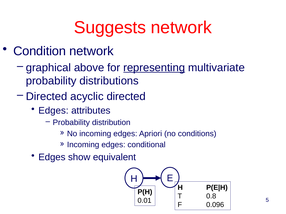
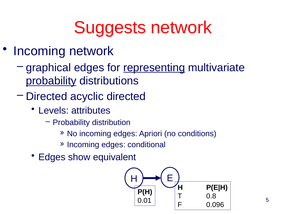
Condition at (40, 51): Condition -> Incoming
graphical above: above -> edges
probability at (51, 81) underline: none -> present
Edges at (53, 111): Edges -> Levels
